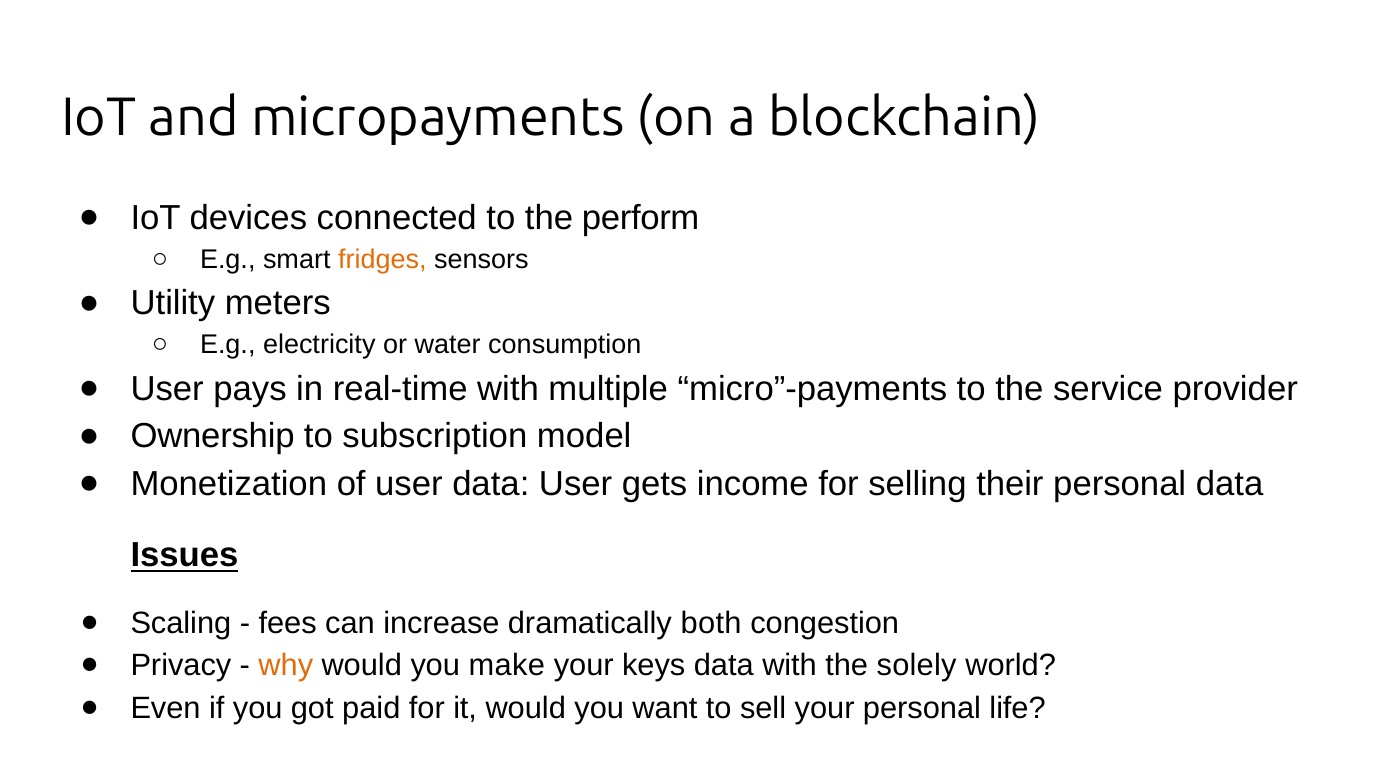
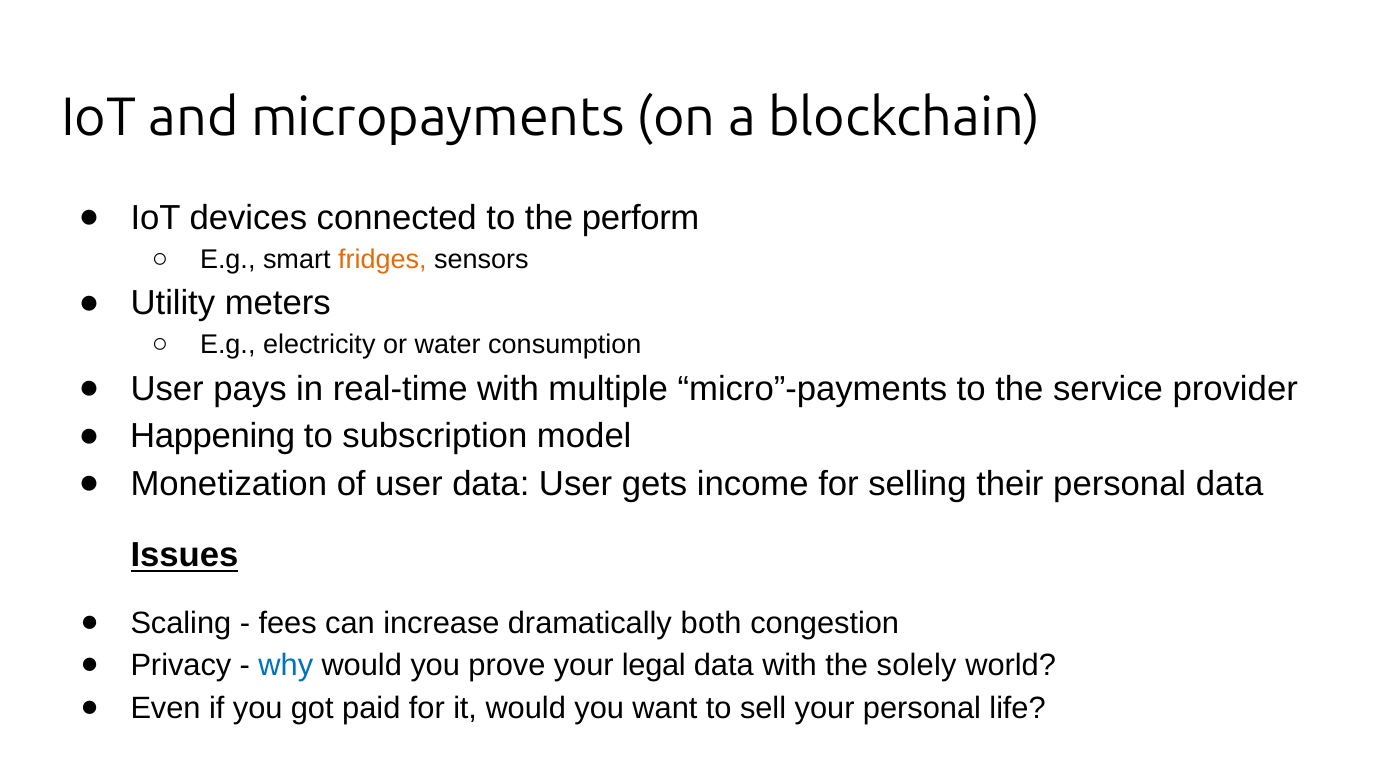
Ownership: Ownership -> Happening
why colour: orange -> blue
make: make -> prove
keys: keys -> legal
